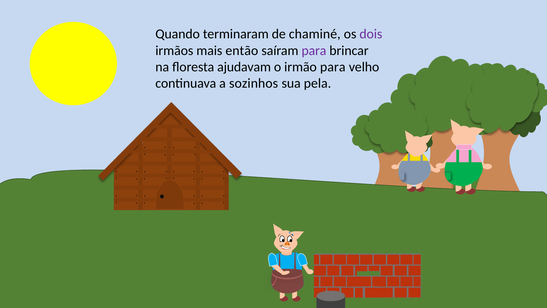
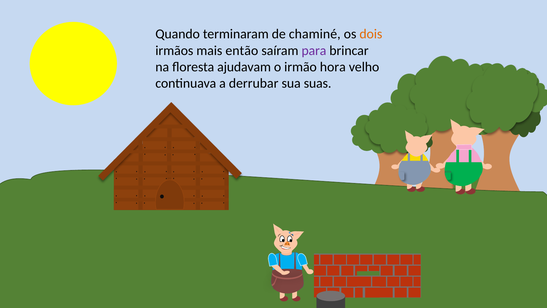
dois colour: purple -> orange
irmão para: para -> hora
sozinhos: sozinhos -> derrubar
pela: pela -> suas
